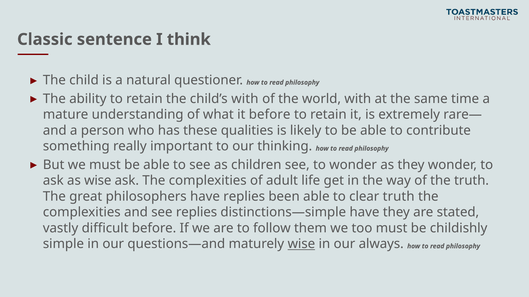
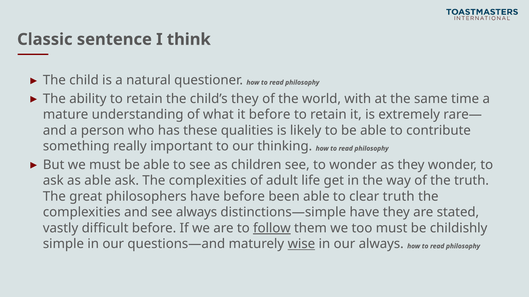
child’s with: with -> they
as wise: wise -> able
have replies: replies -> before
see replies: replies -> always
follow underline: none -> present
